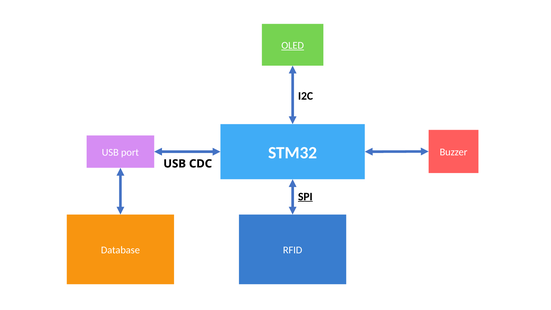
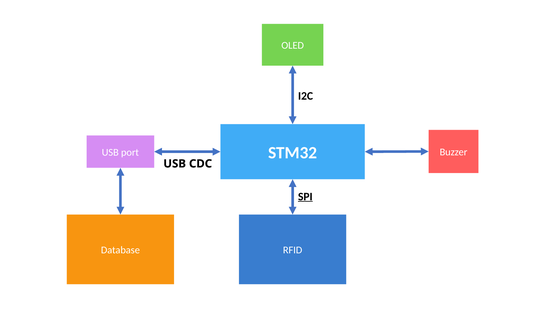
OLED underline: present -> none
